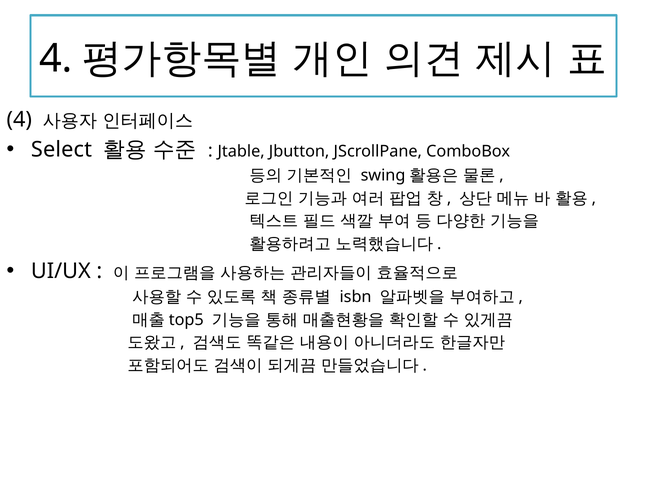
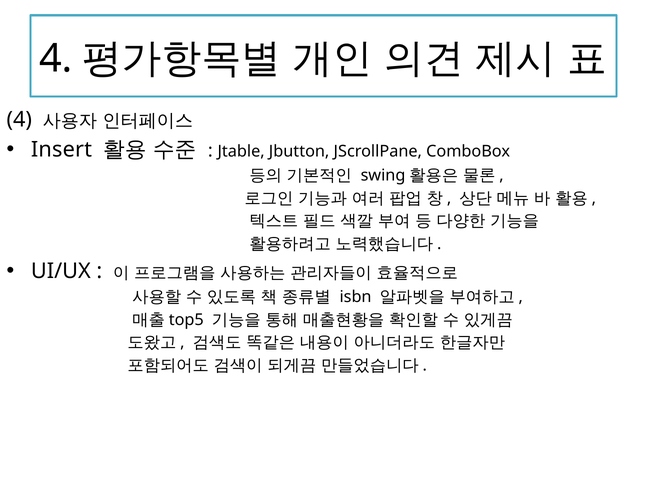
Select: Select -> Insert
